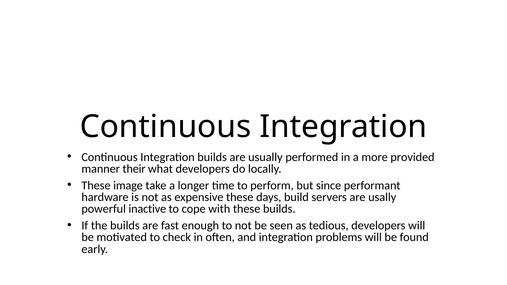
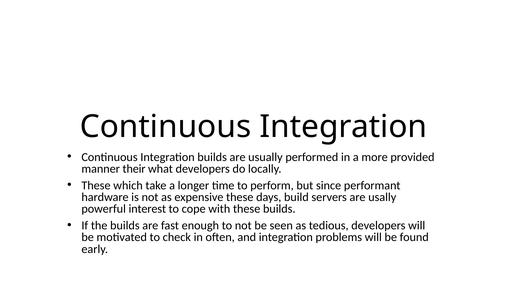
image: image -> which
inactive: inactive -> interest
